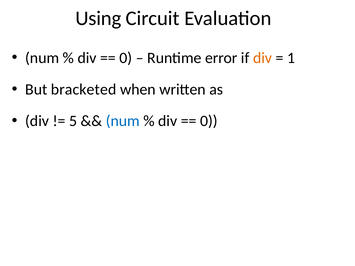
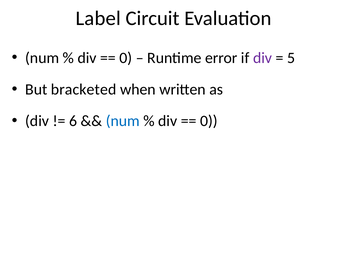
Using: Using -> Label
div at (263, 58) colour: orange -> purple
1: 1 -> 5
5: 5 -> 6
